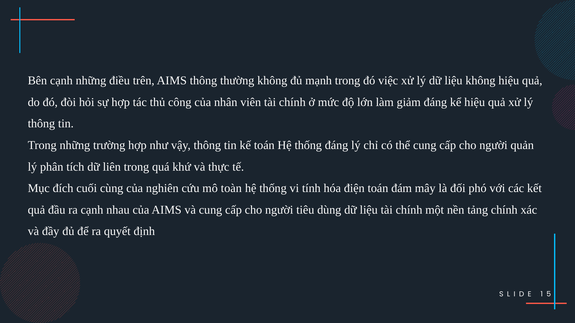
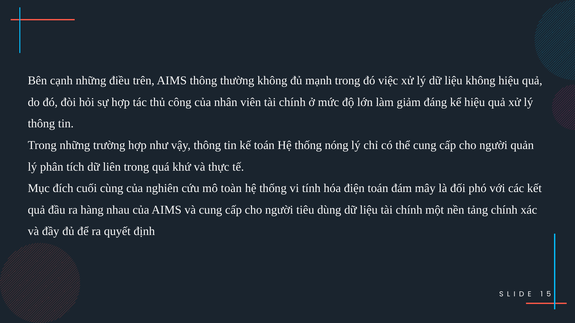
thống đáng: đáng -> nóng
ra cạnh: cạnh -> hàng
